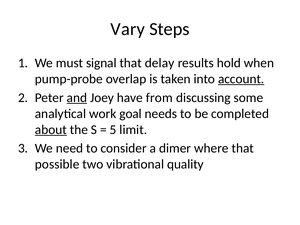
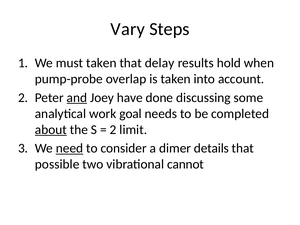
must signal: signal -> taken
account underline: present -> none
from: from -> done
5 at (113, 130): 5 -> 2
need underline: none -> present
where: where -> details
quality: quality -> cannot
